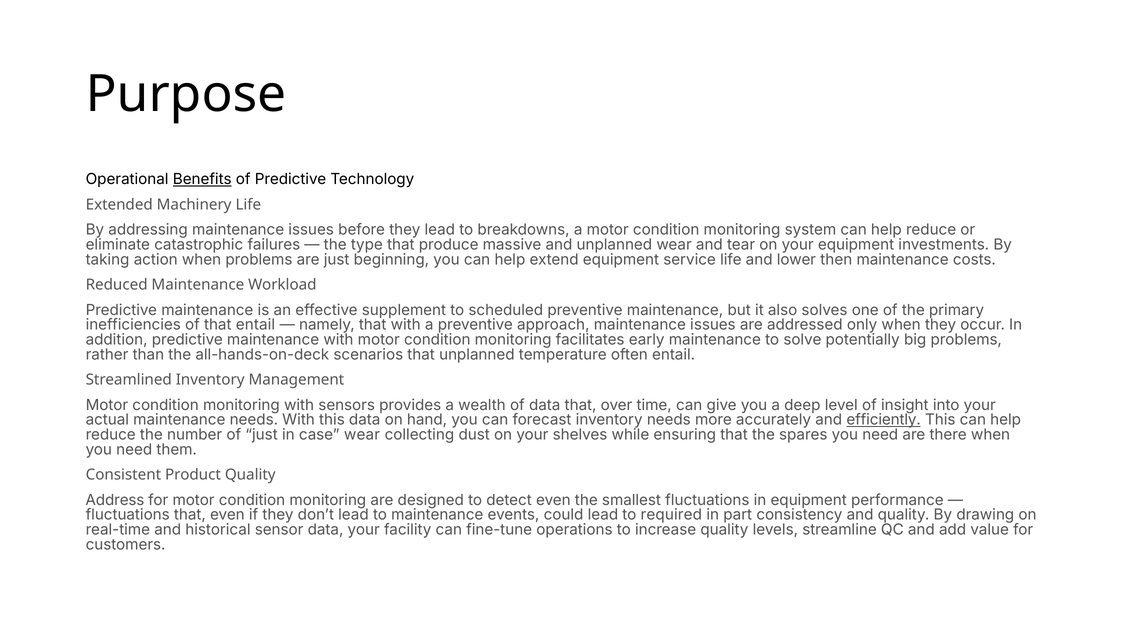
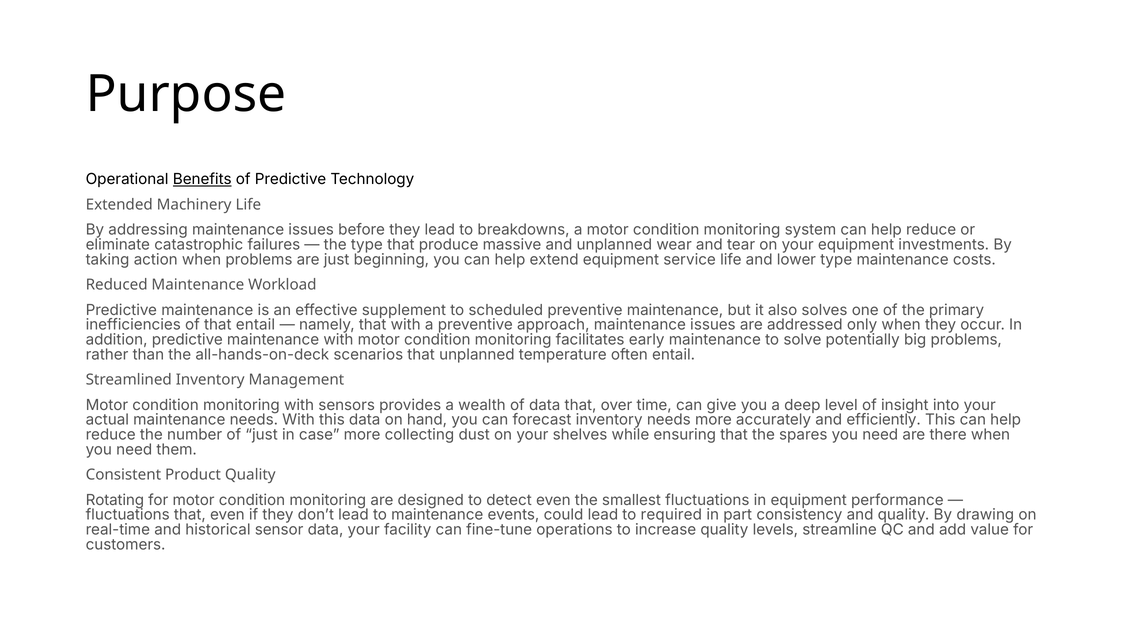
lower then: then -> type
efficiently underline: present -> none
case wear: wear -> more
Address: Address -> Rotating
